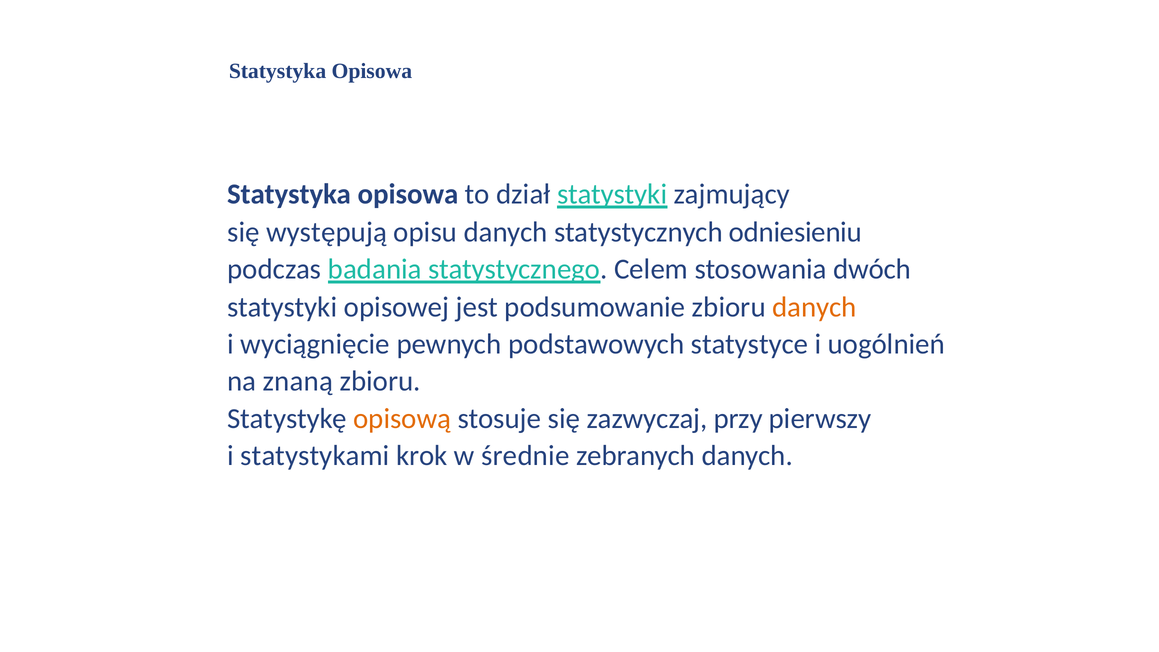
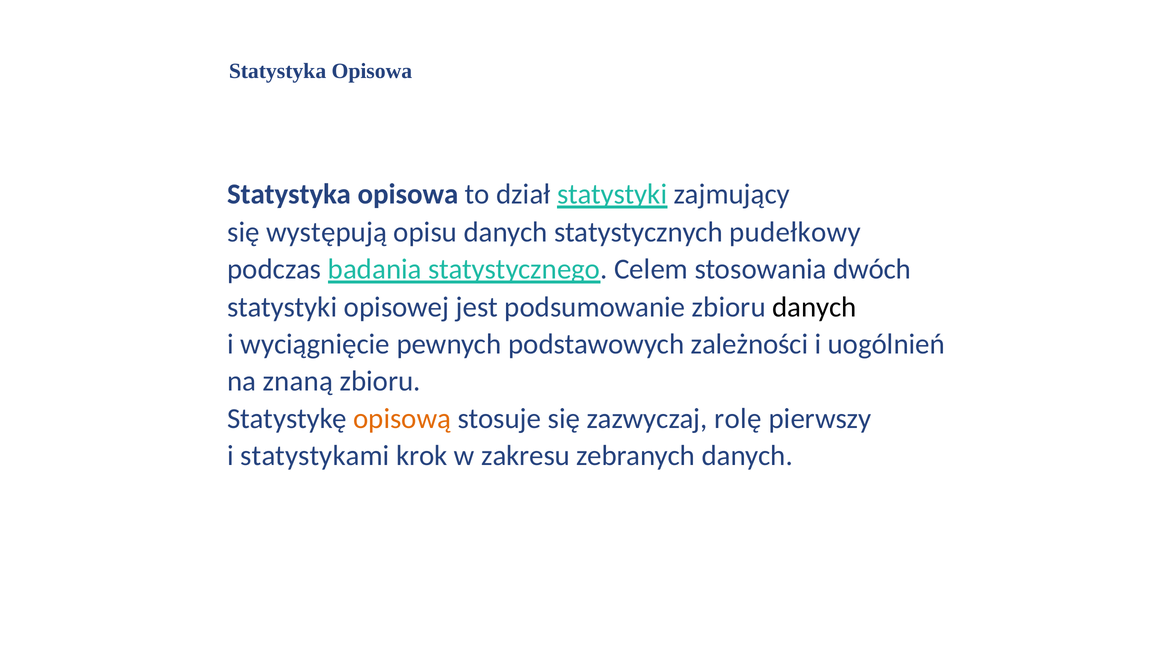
odniesieniu: odniesieniu -> pudełkowy
danych at (814, 307) colour: orange -> black
statystyce: statystyce -> zależności
przy: przy -> rolę
średnie: średnie -> zakresu
